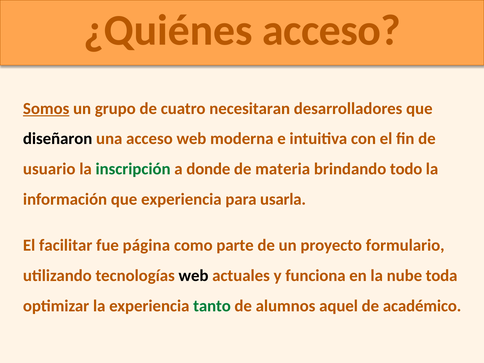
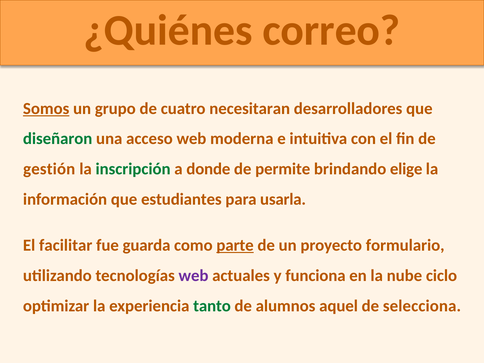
¿Quiénes acceso: acceso -> correo
diseñaron colour: black -> green
usuario: usuario -> gestión
materia: materia -> permite
todo: todo -> elige
que experiencia: experiencia -> estudiantes
página: página -> guarda
parte underline: none -> present
web at (194, 276) colour: black -> purple
toda: toda -> ciclo
académico: académico -> selecciona
